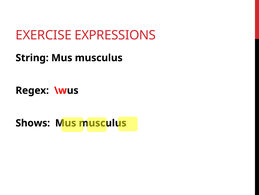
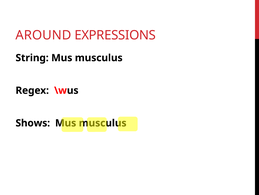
EXERCISE: EXERCISE -> AROUND
